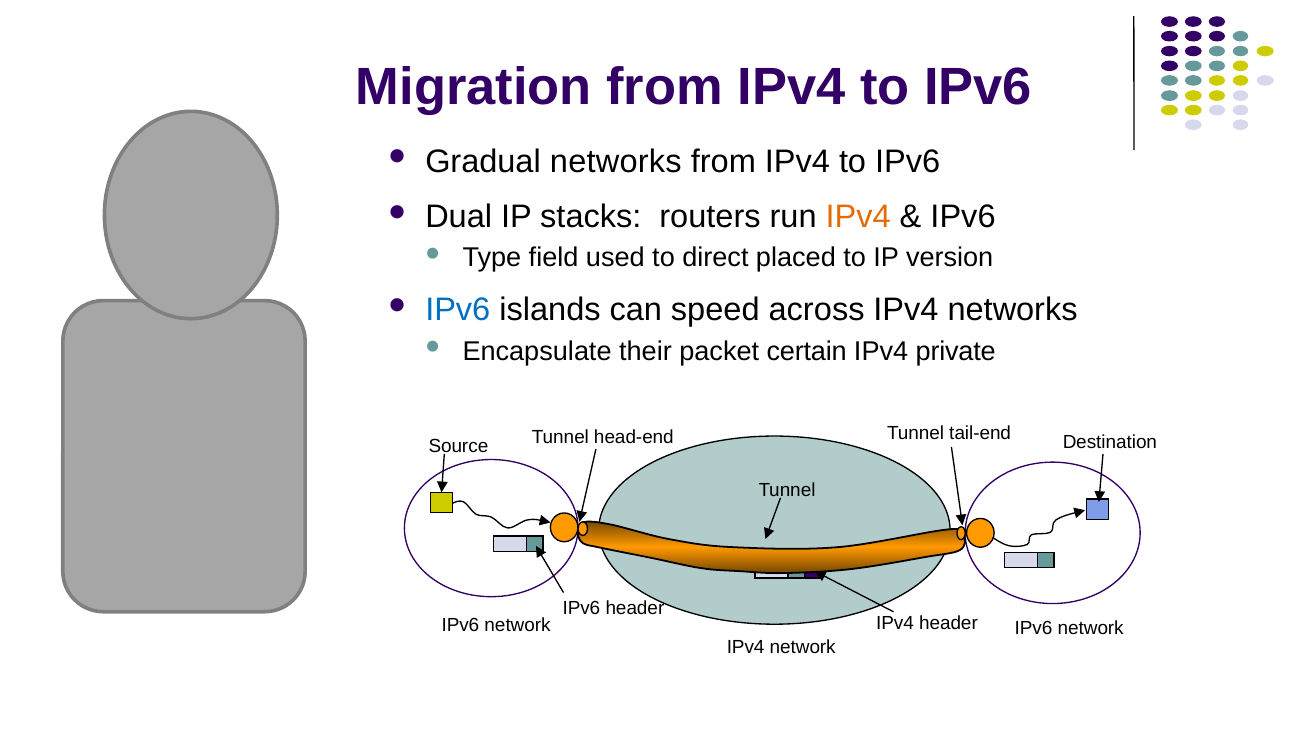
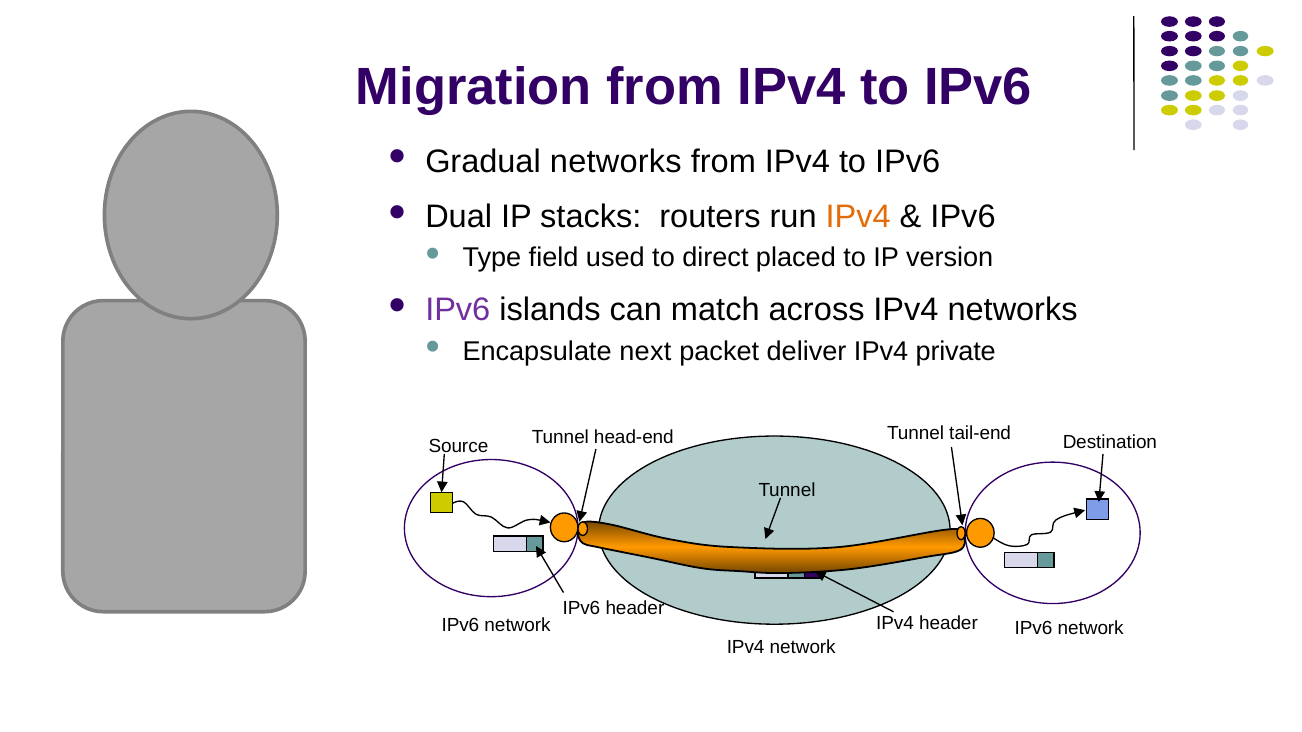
IPv6 at (458, 310) colour: blue -> purple
speed: speed -> match
their: their -> next
certain: certain -> deliver
